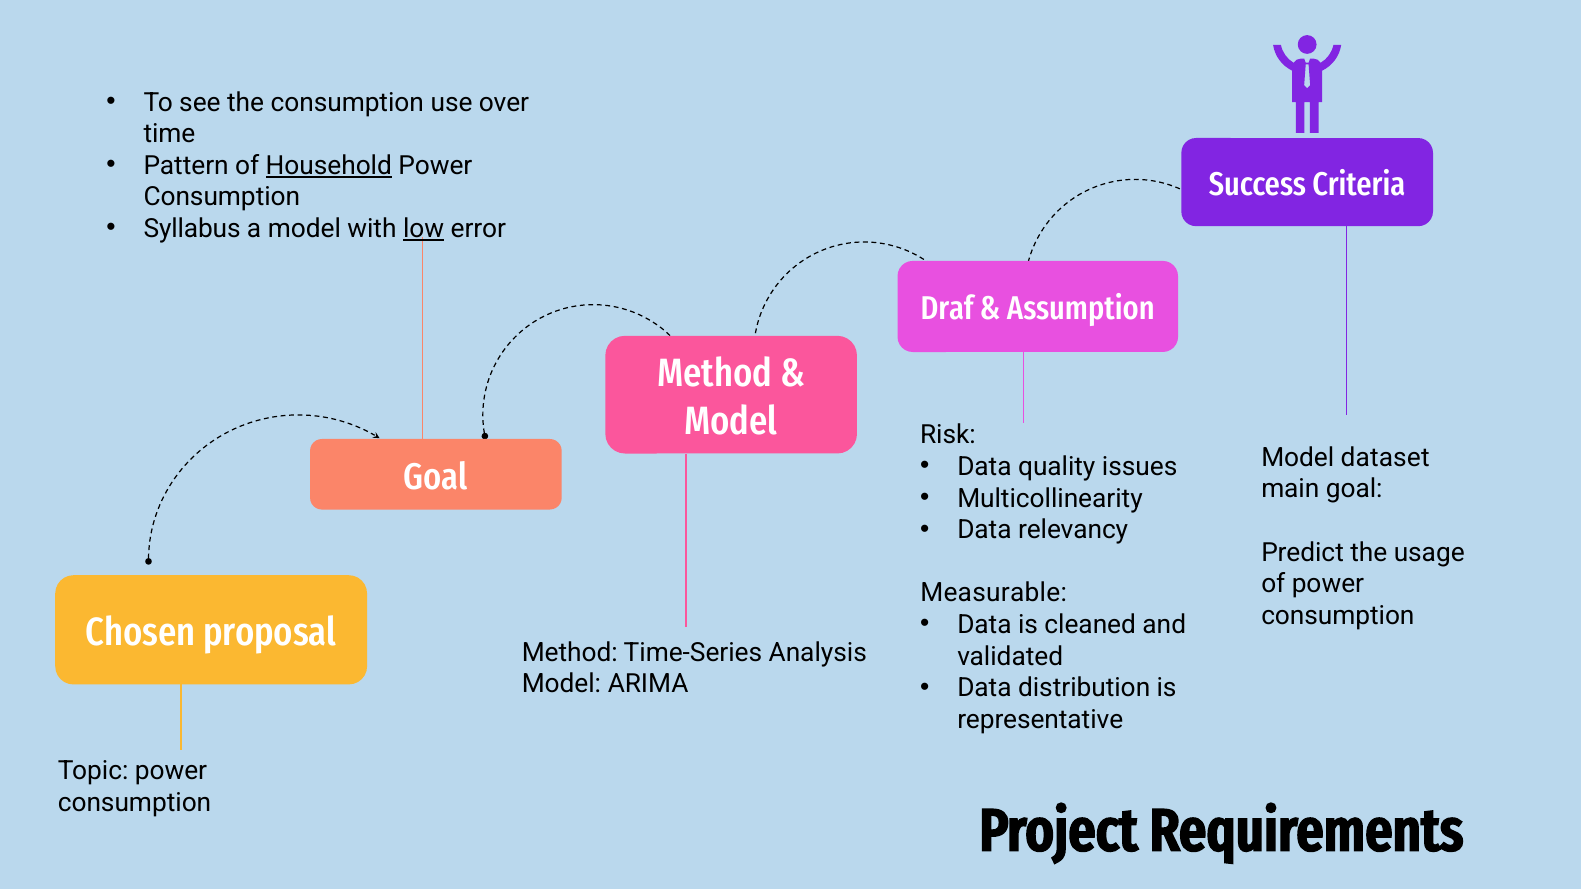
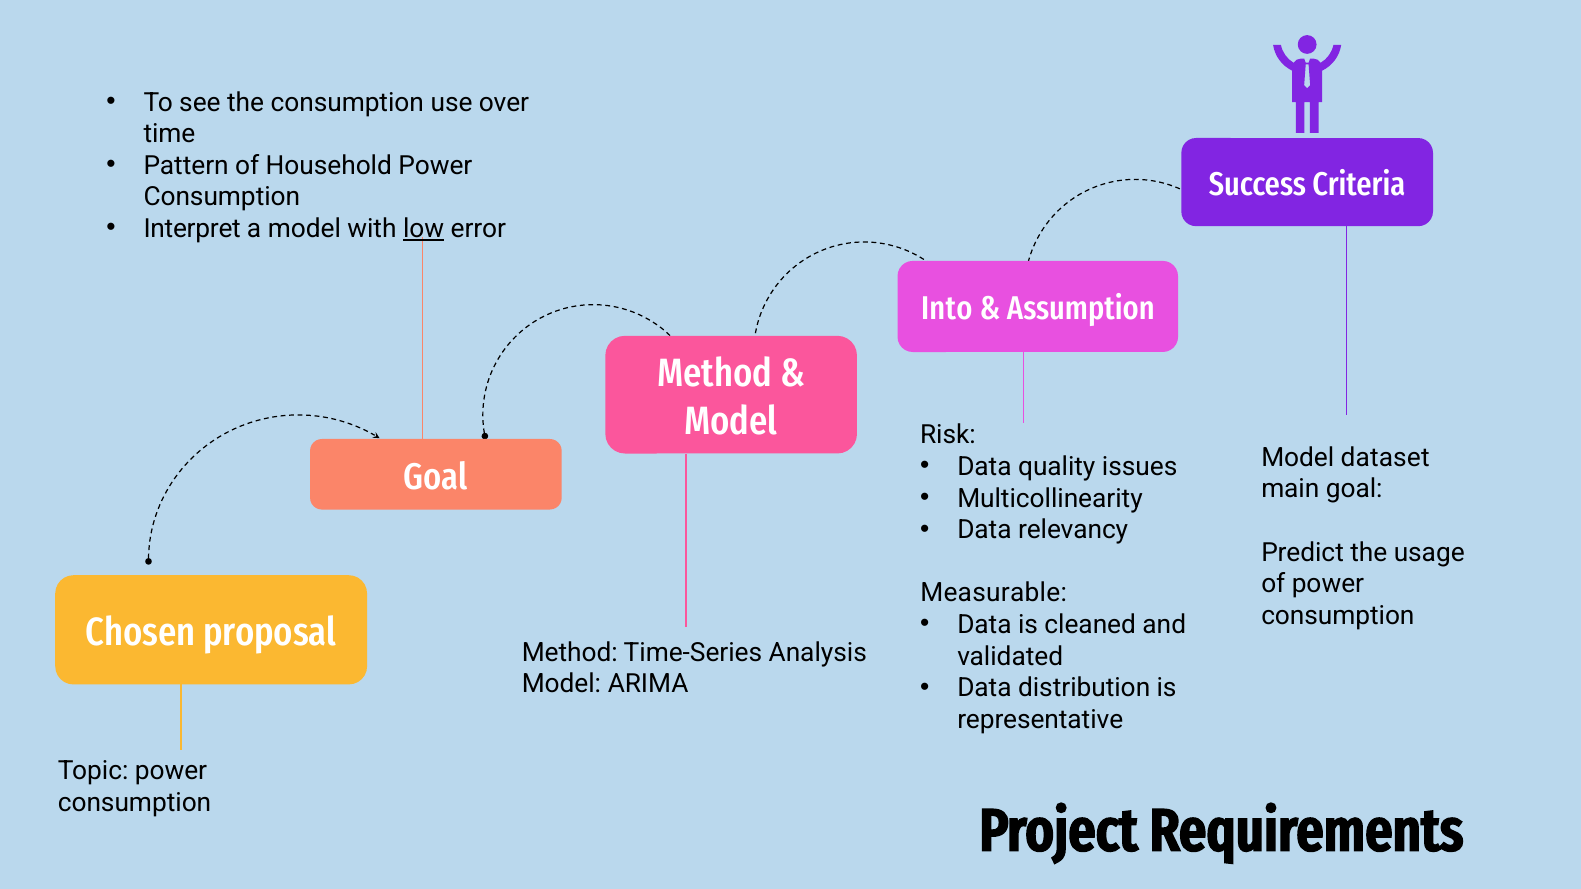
Household underline: present -> none
Syllabus: Syllabus -> Interpret
Draf: Draf -> Into
